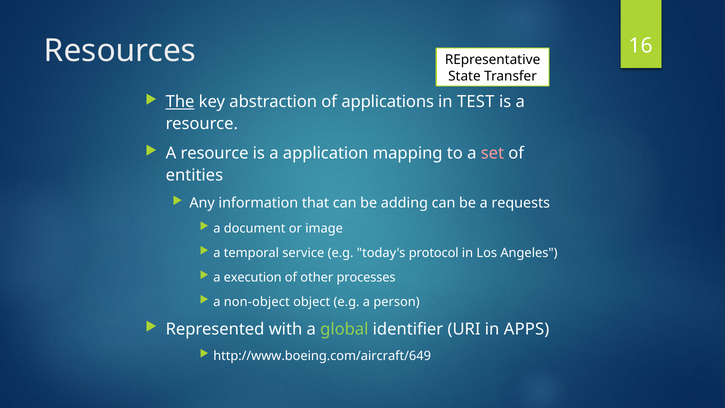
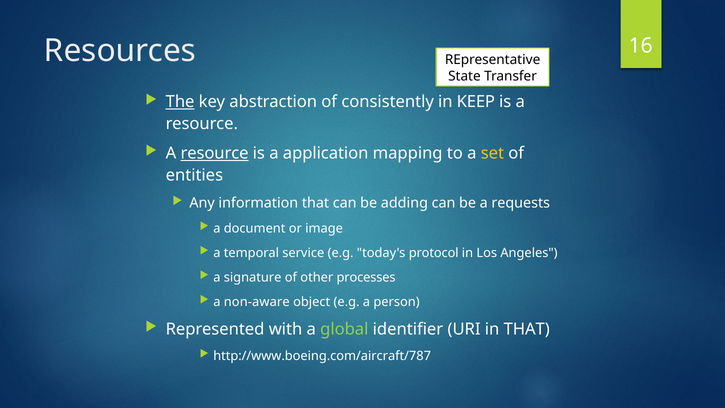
applications: applications -> consistently
TEST: TEST -> KEEP
resource at (215, 153) underline: none -> present
set colour: pink -> yellow
execution: execution -> signature
non-object: non-object -> non-aware
in APPS: APPS -> THAT
http://www.boeing.com/aircraft/649: http://www.boeing.com/aircraft/649 -> http://www.boeing.com/aircraft/787
